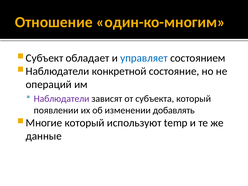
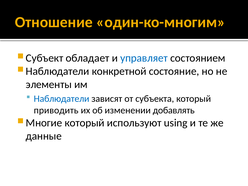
операций: операций -> элементы
Наблюдатели colour: purple -> blue
появлении: появлении -> приводить
temp: temp -> using
